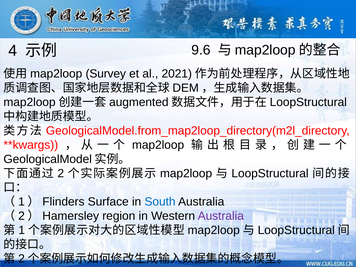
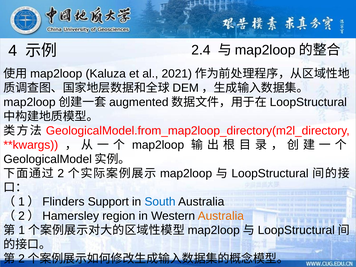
9.6: 9.6 -> 2.4
Survey: Survey -> Kaluza
Surface: Surface -> Support
Australia at (221, 216) colour: purple -> orange
